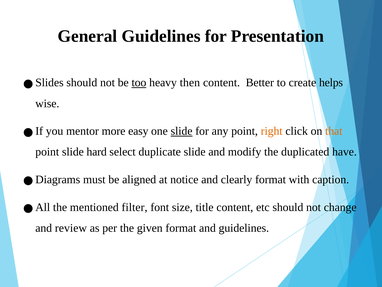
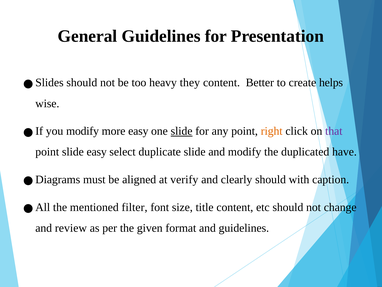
too underline: present -> none
then: then -> they
you mentor: mentor -> modify
that colour: orange -> purple
slide hard: hard -> easy
notice: notice -> verify
clearly format: format -> should
